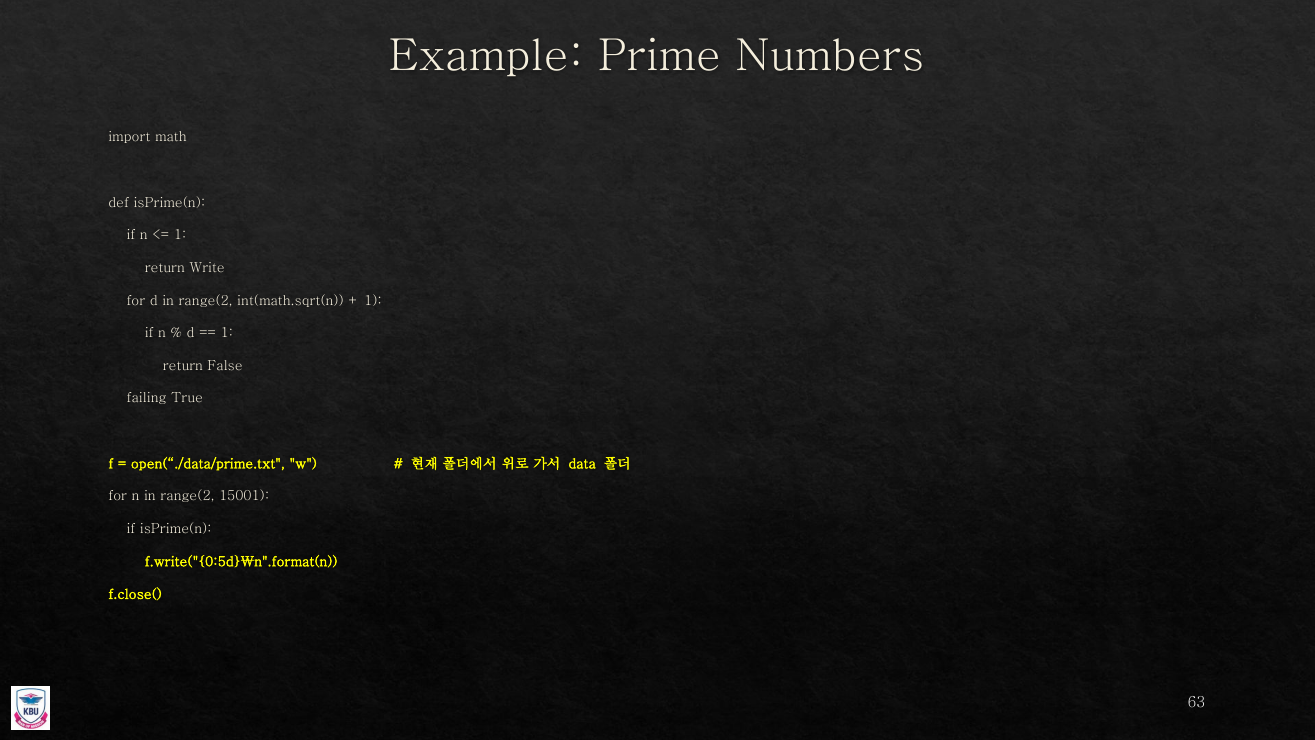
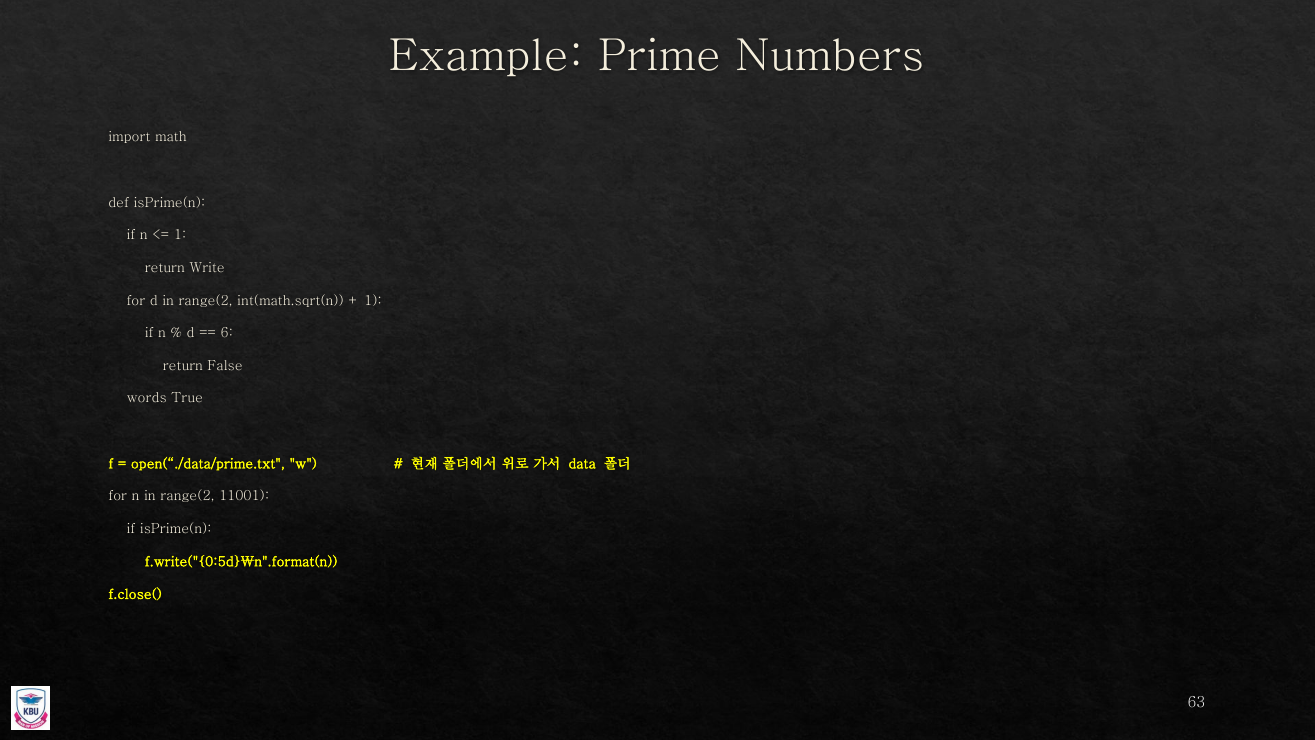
1 at (227, 333): 1 -> 6
failing: failing -> words
15001: 15001 -> 11001
